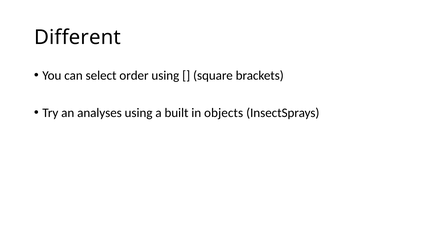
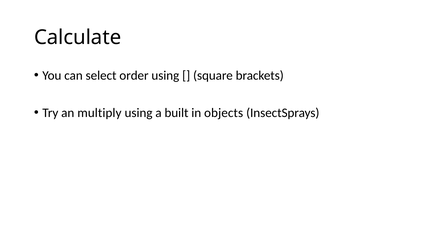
Different: Different -> Calculate
analyses: analyses -> multiply
